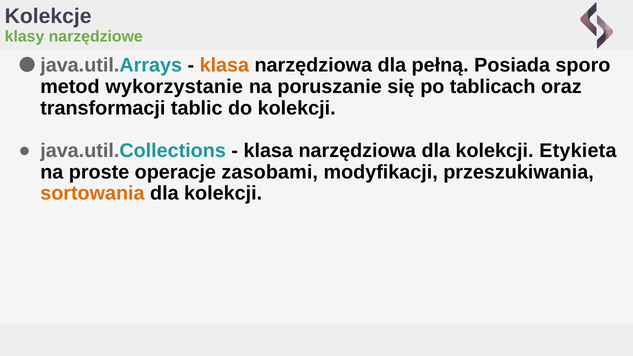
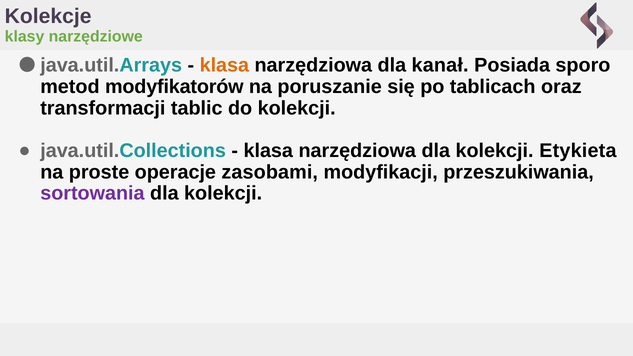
pełną: pełną -> kanał
wykorzystanie: wykorzystanie -> modyfikatorów
sortowania colour: orange -> purple
